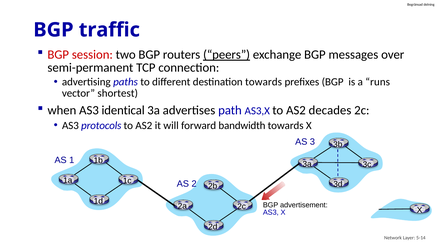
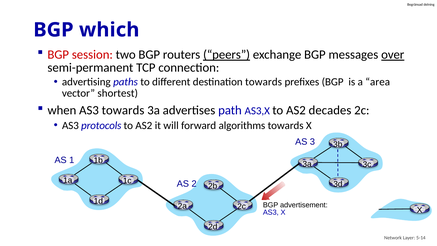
traffic: traffic -> which
over underline: none -> present
runs: runs -> area
AS3 identical: identical -> towards
bandwidth: bandwidth -> algorithms
